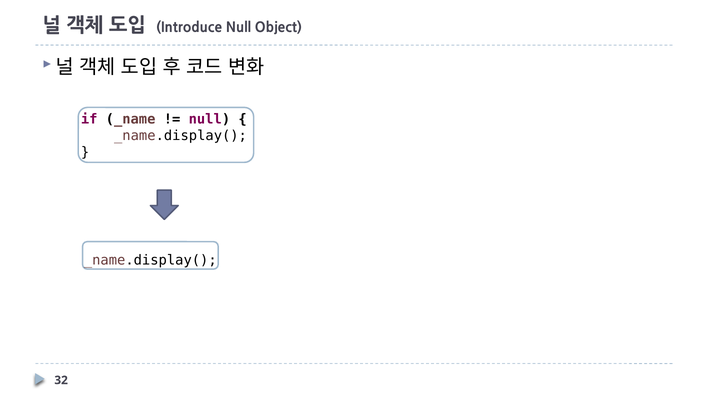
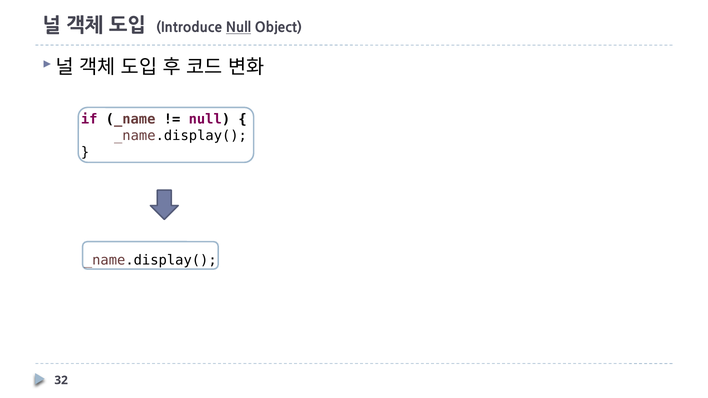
Null at (238, 28) underline: none -> present
